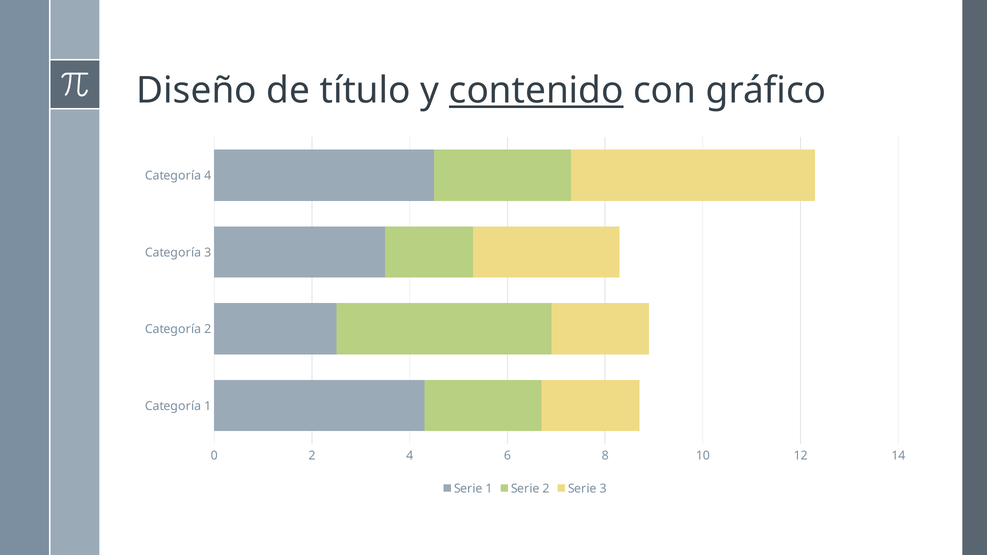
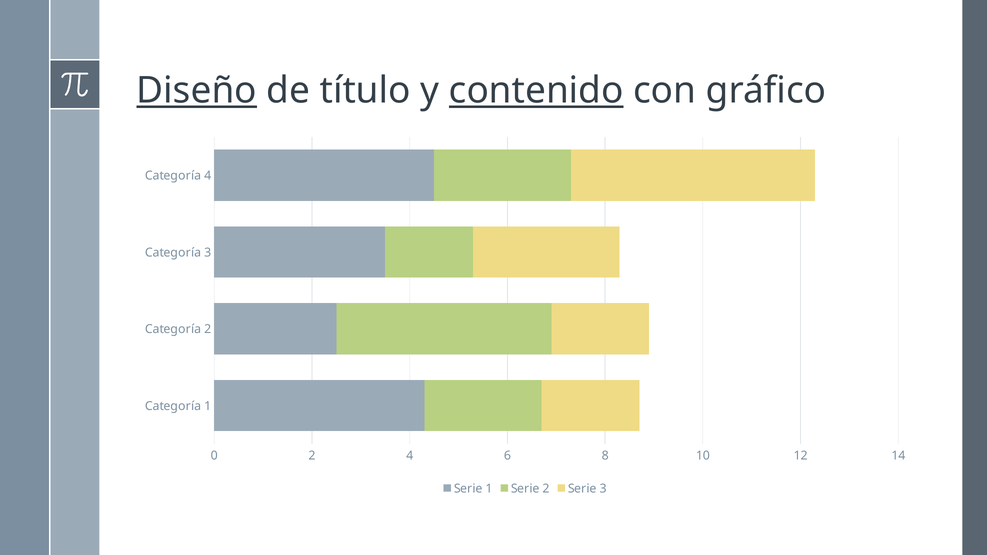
Diseño underline: none -> present
